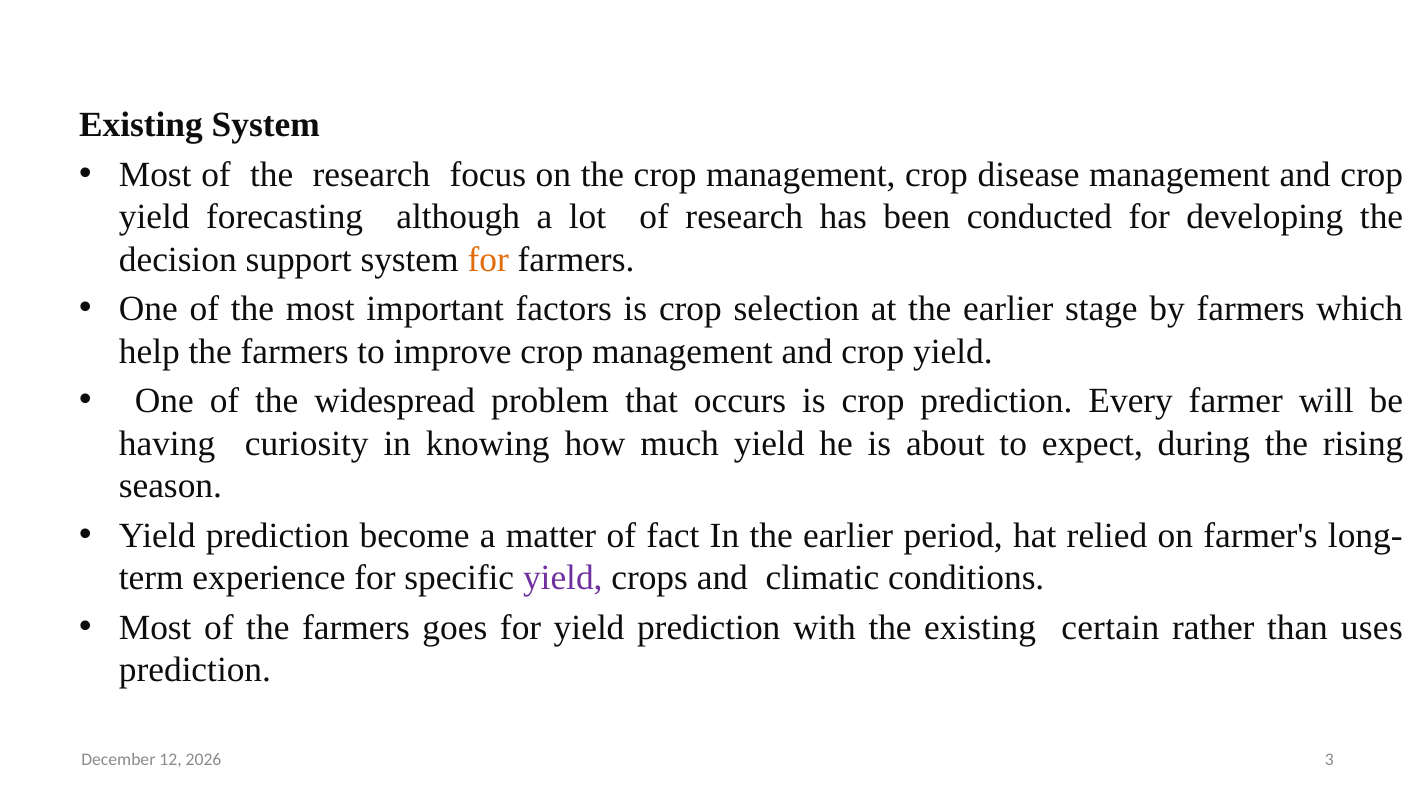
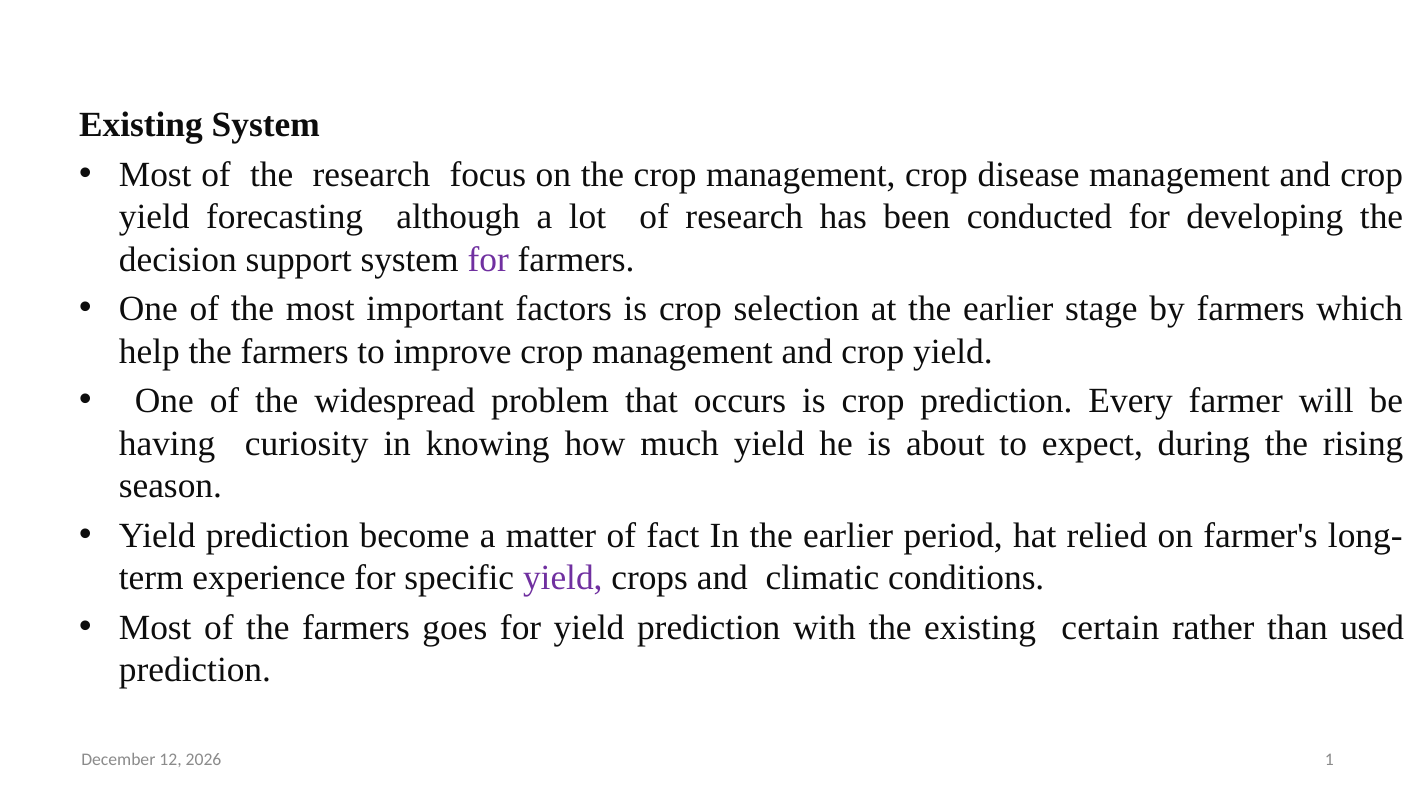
for at (488, 260) colour: orange -> purple
uses: uses -> used
3: 3 -> 1
